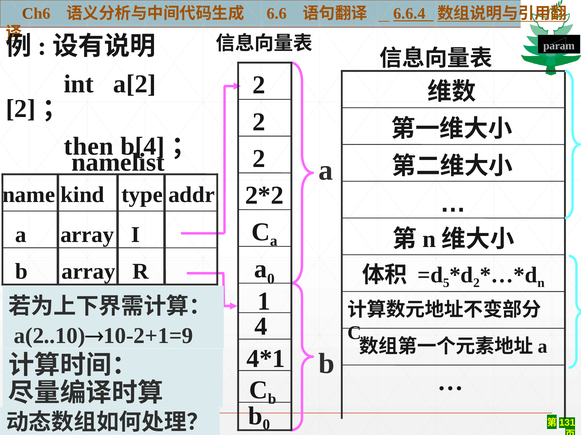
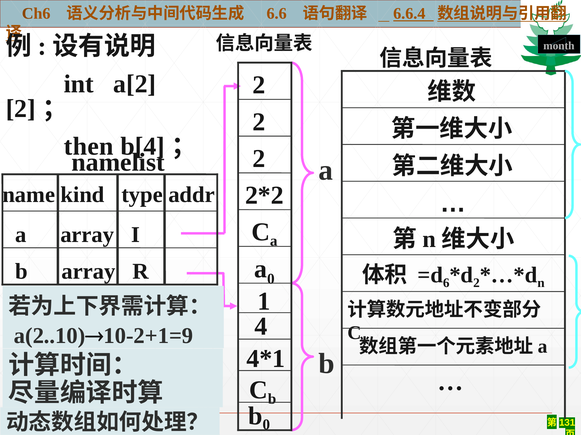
param: param -> month
5: 5 -> 6
